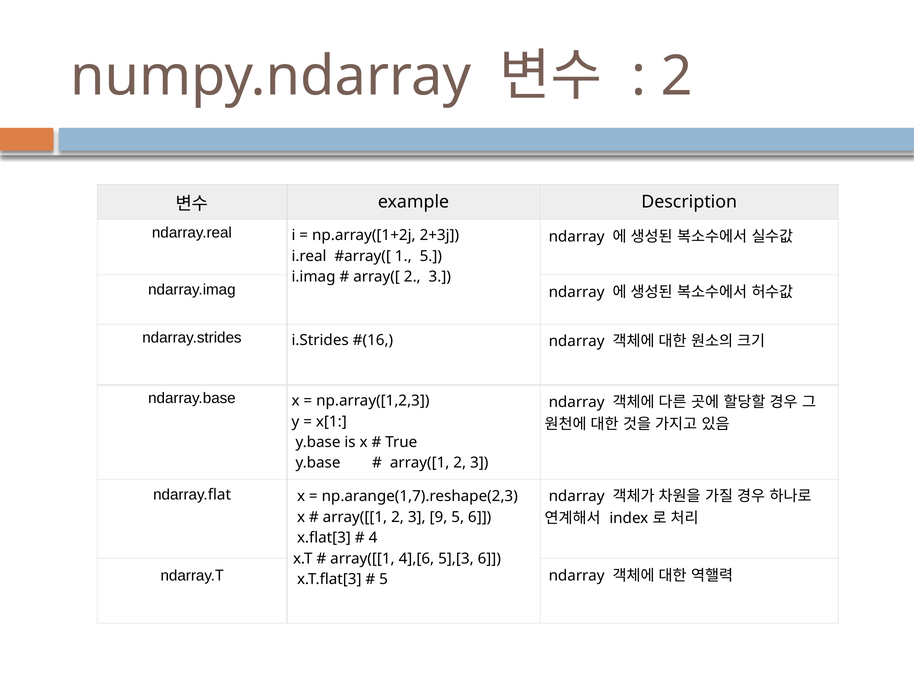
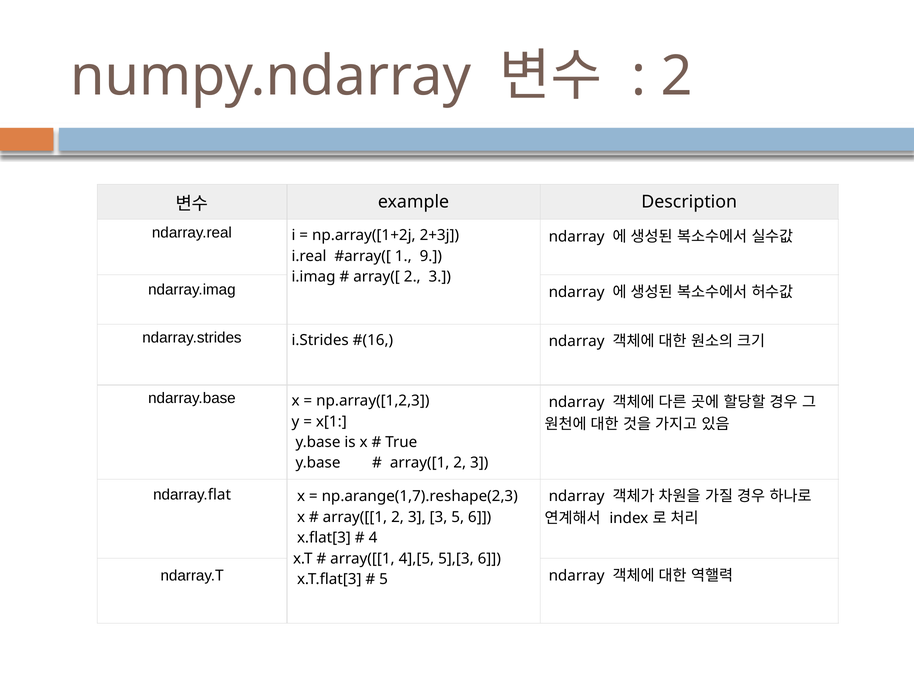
1 5: 5 -> 9
3 9: 9 -> 3
4],[6: 4],[6 -> 4],[5
